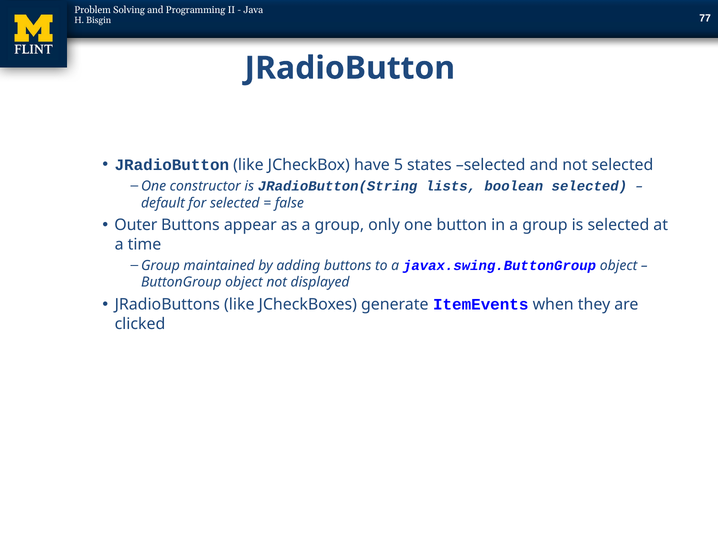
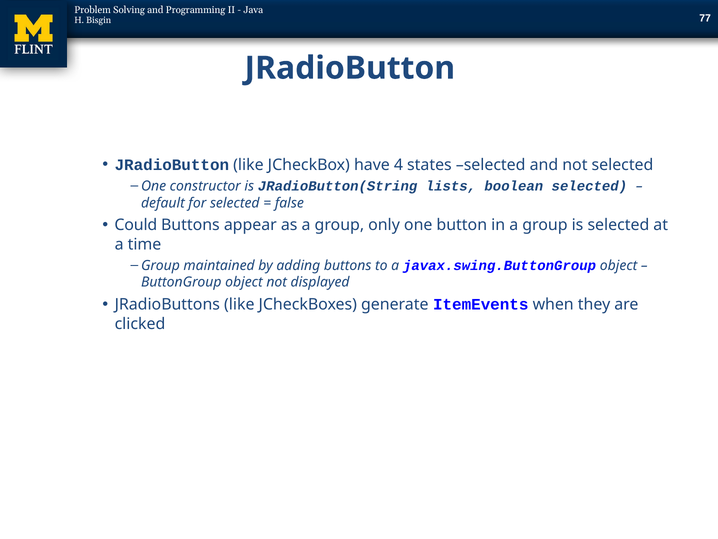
5: 5 -> 4
Outer: Outer -> Could
